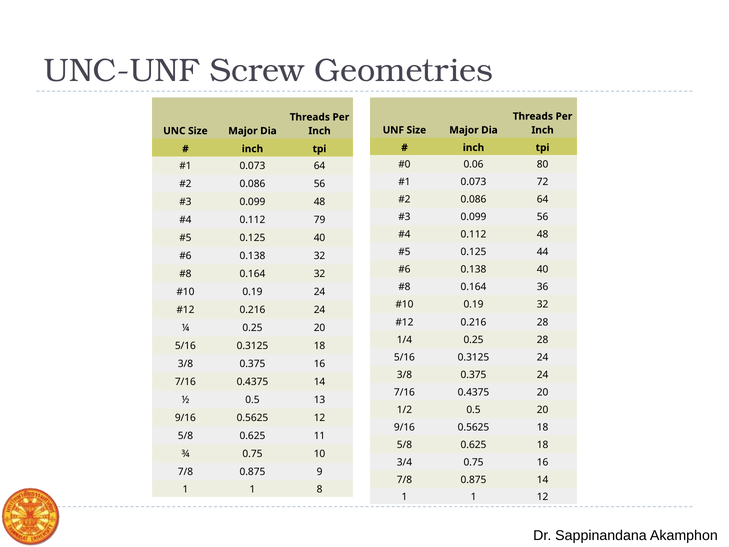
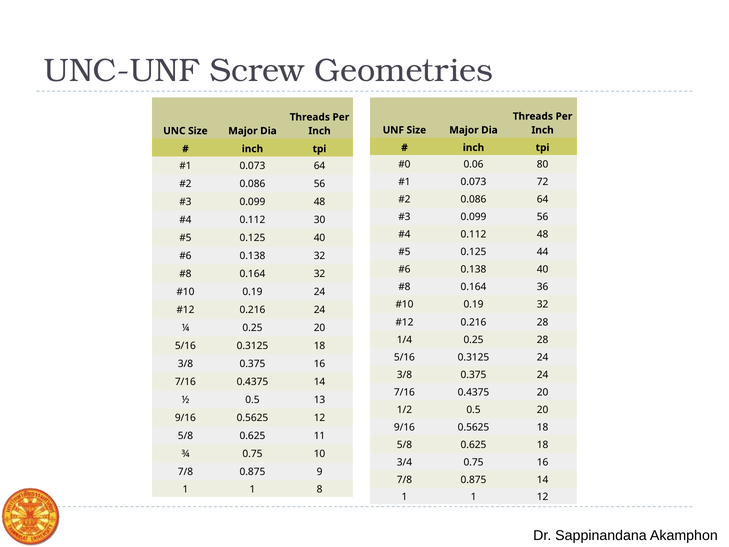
79: 79 -> 30
